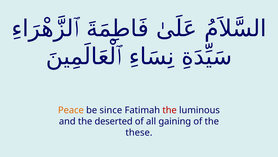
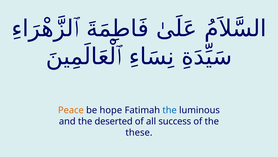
since: since -> hope
the at (170, 110) colour: red -> blue
gaining: gaining -> success
